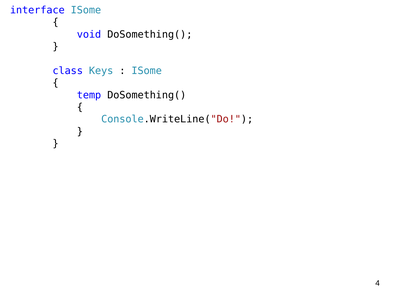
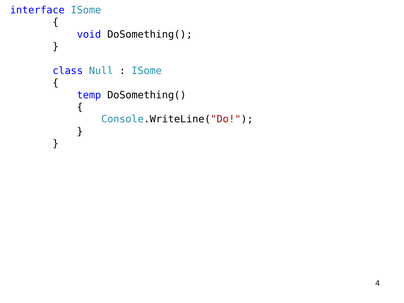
Keys: Keys -> Null
